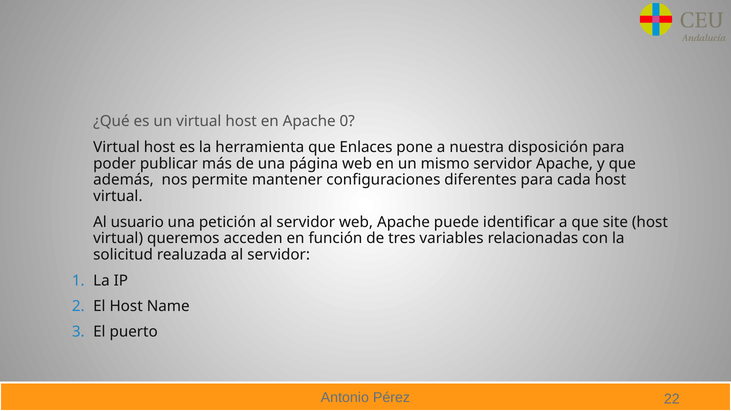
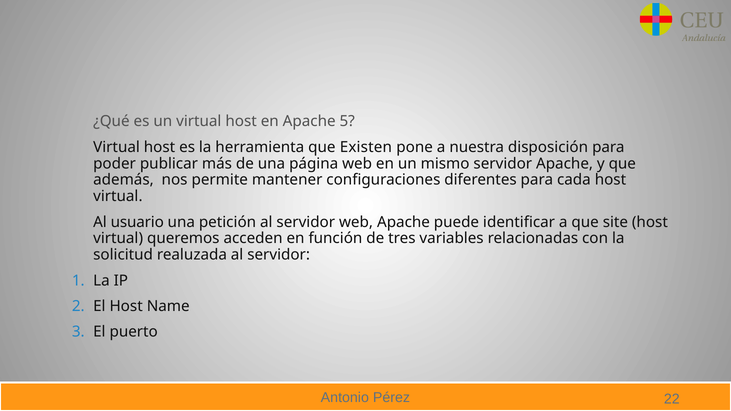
0: 0 -> 5
Enlaces: Enlaces -> Existen
